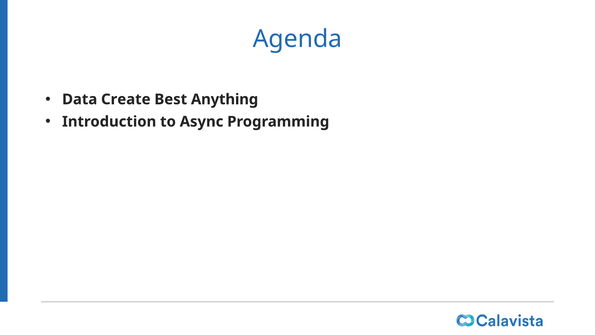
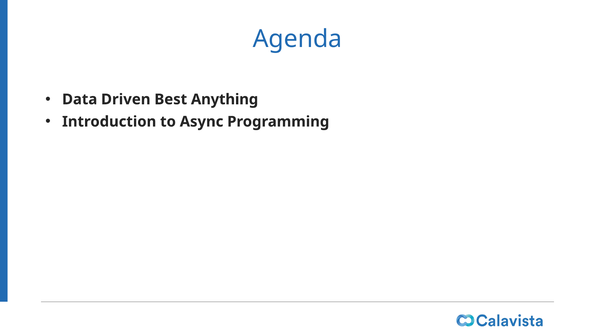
Create: Create -> Driven
